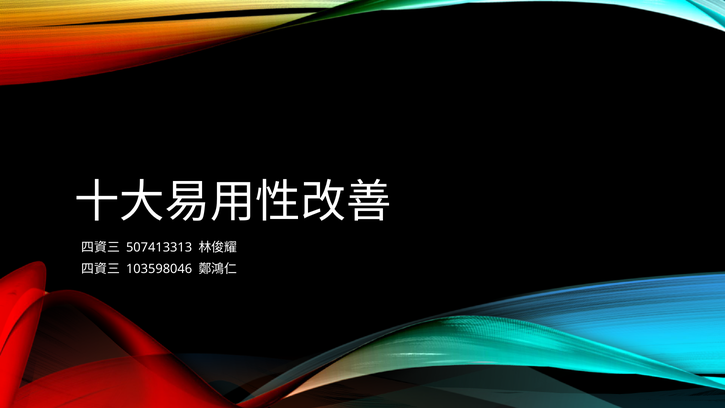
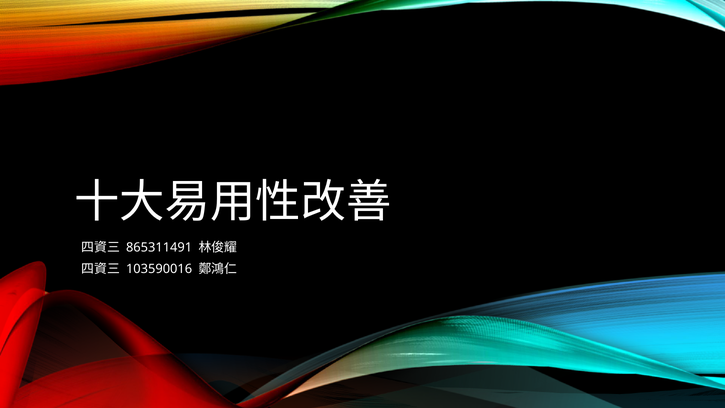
507413313: 507413313 -> 865311491
103598046: 103598046 -> 103590016
